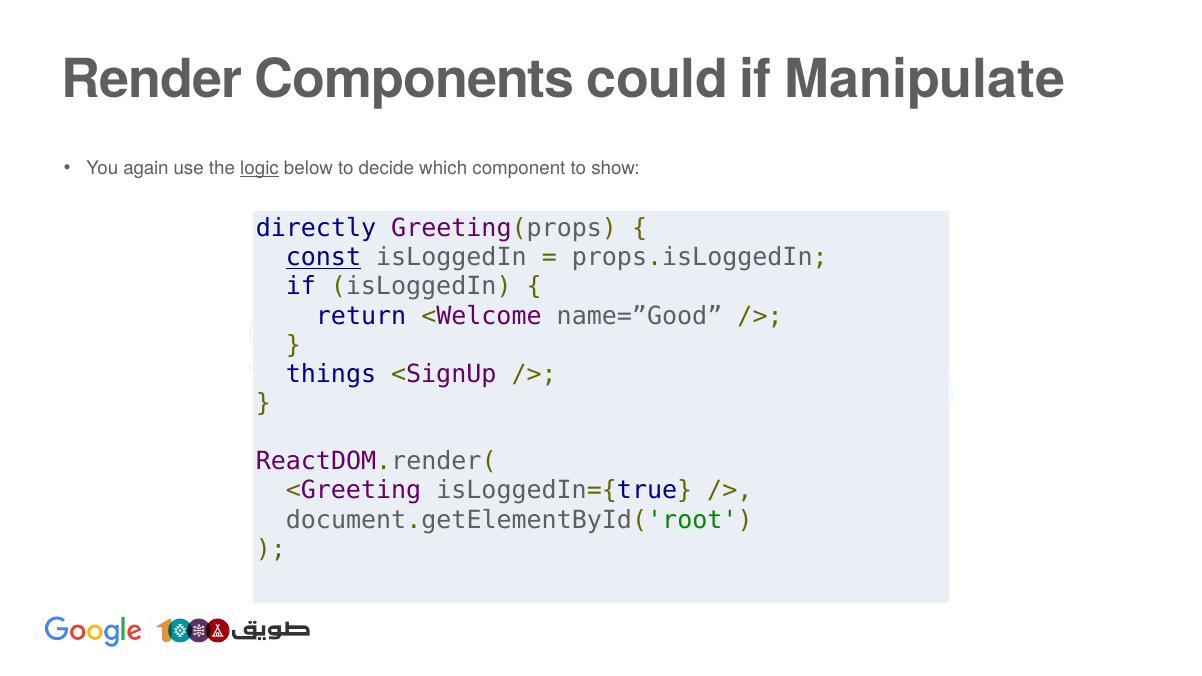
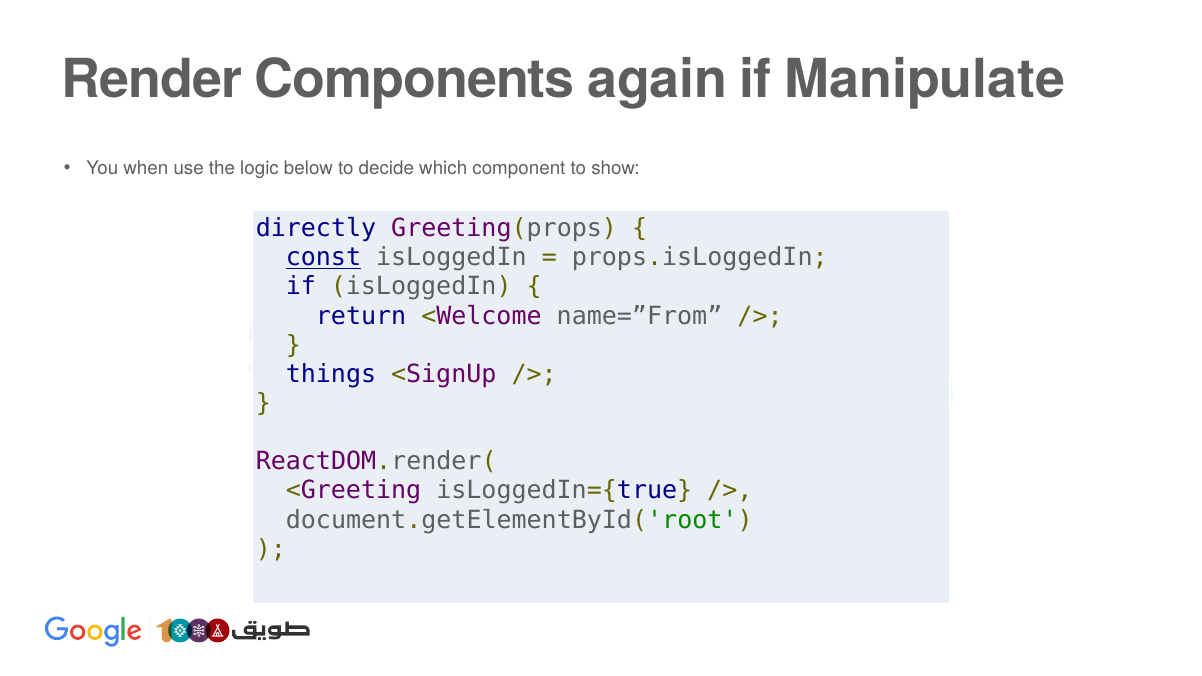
could: could -> again
again: again -> when
logic underline: present -> none
name=”Good: name=”Good -> name=”From
